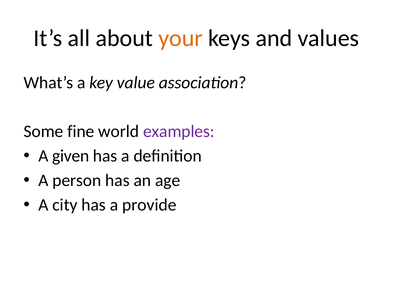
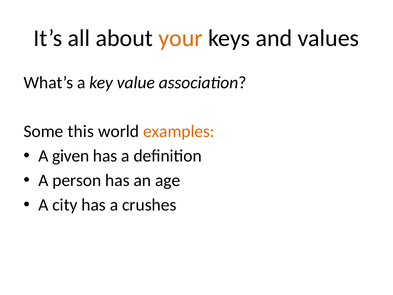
fine: fine -> this
examples colour: purple -> orange
provide: provide -> crushes
